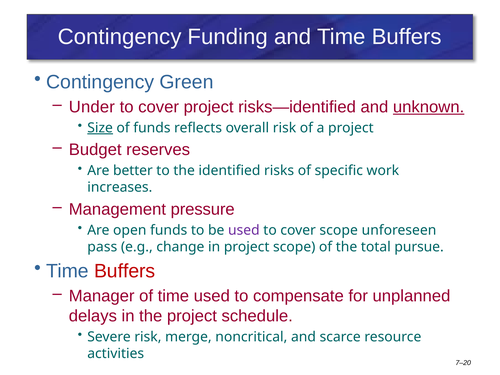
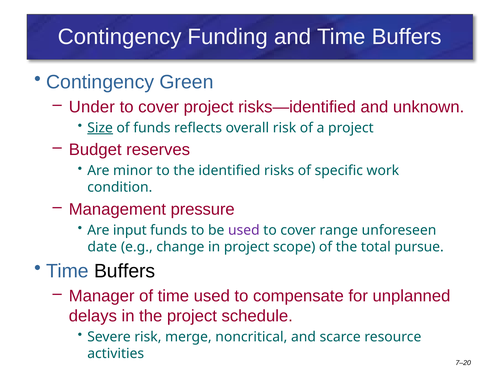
unknown underline: present -> none
better: better -> minor
increases: increases -> condition
open: open -> input
cover scope: scope -> range
pass: pass -> date
Buffers at (125, 271) colour: red -> black
